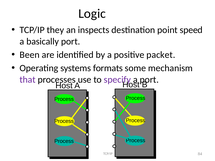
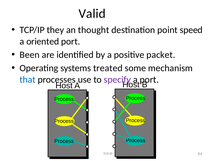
Logic: Logic -> Valid
inspects: inspects -> thought
basically: basically -> oriented
formats: formats -> treated
that colour: purple -> blue
